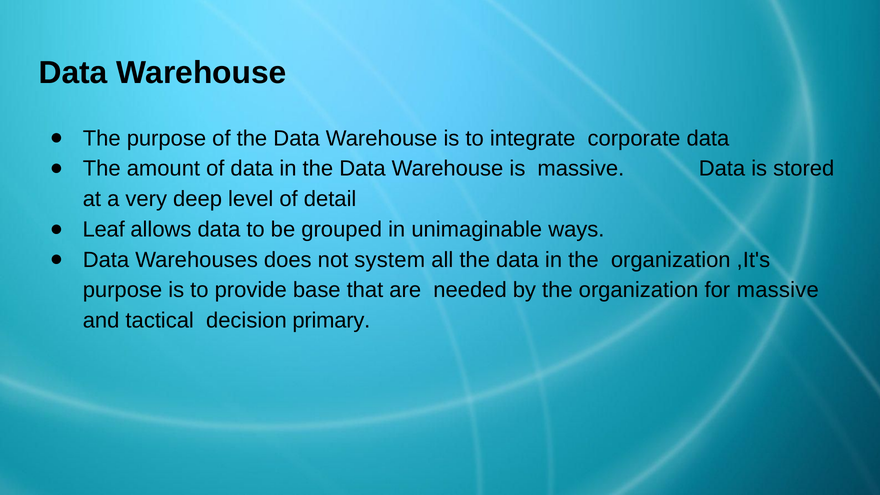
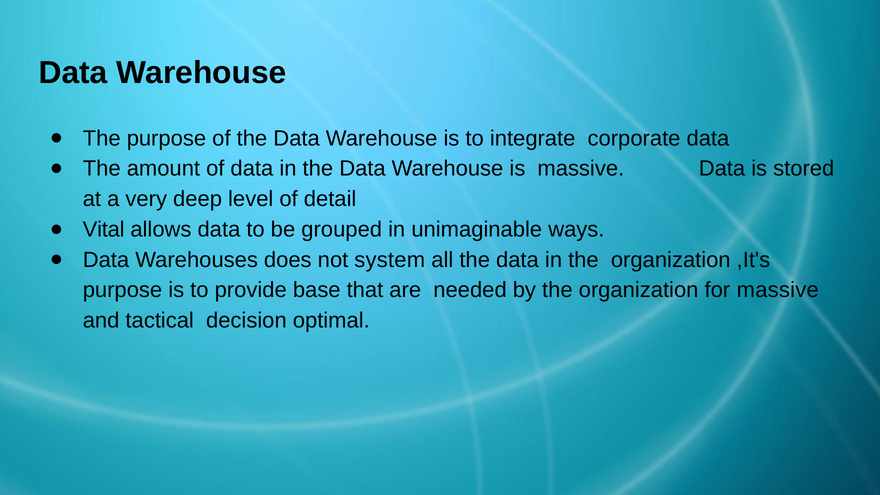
Leaf: Leaf -> Vital
primary: primary -> optimal
